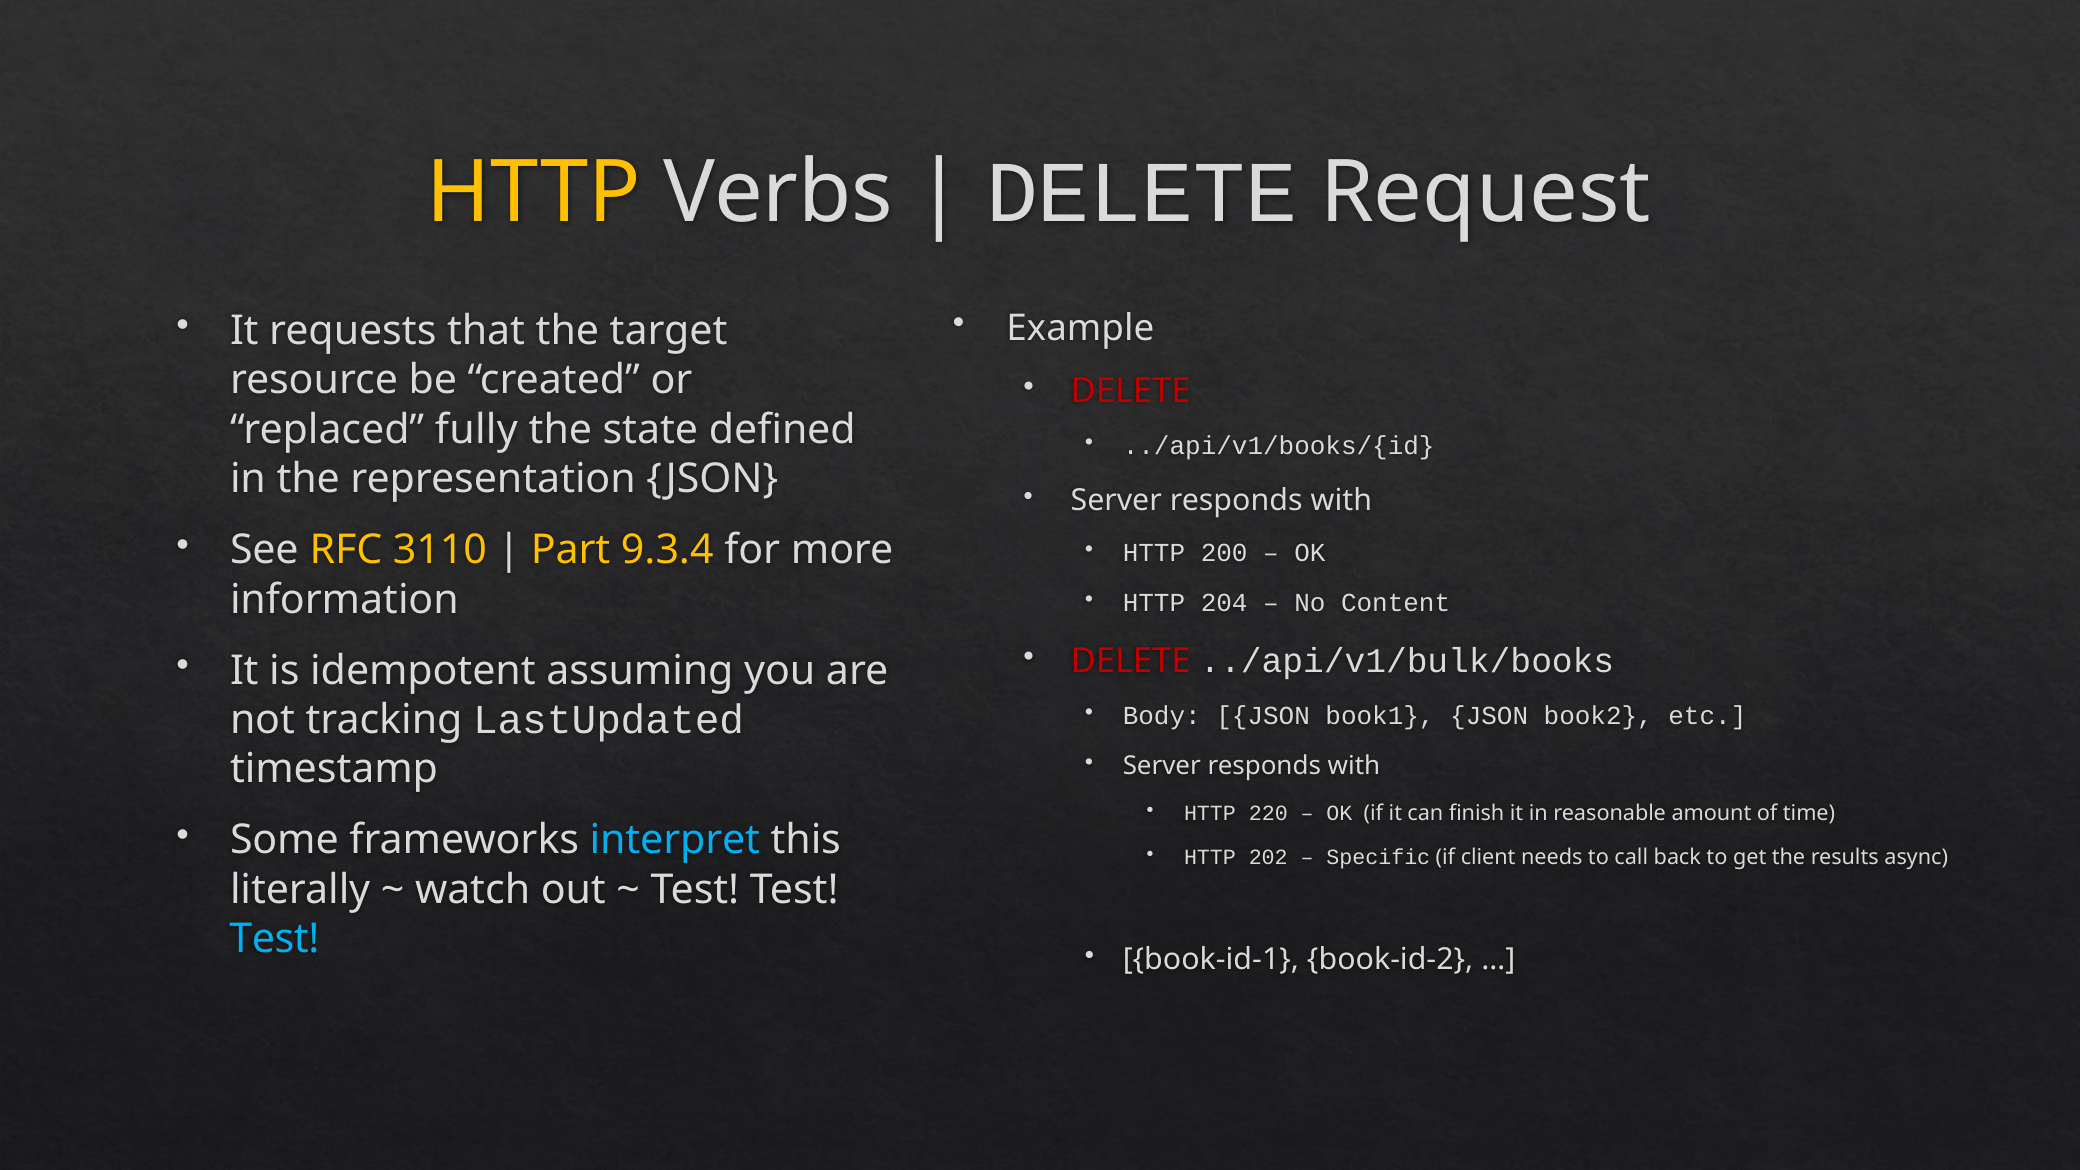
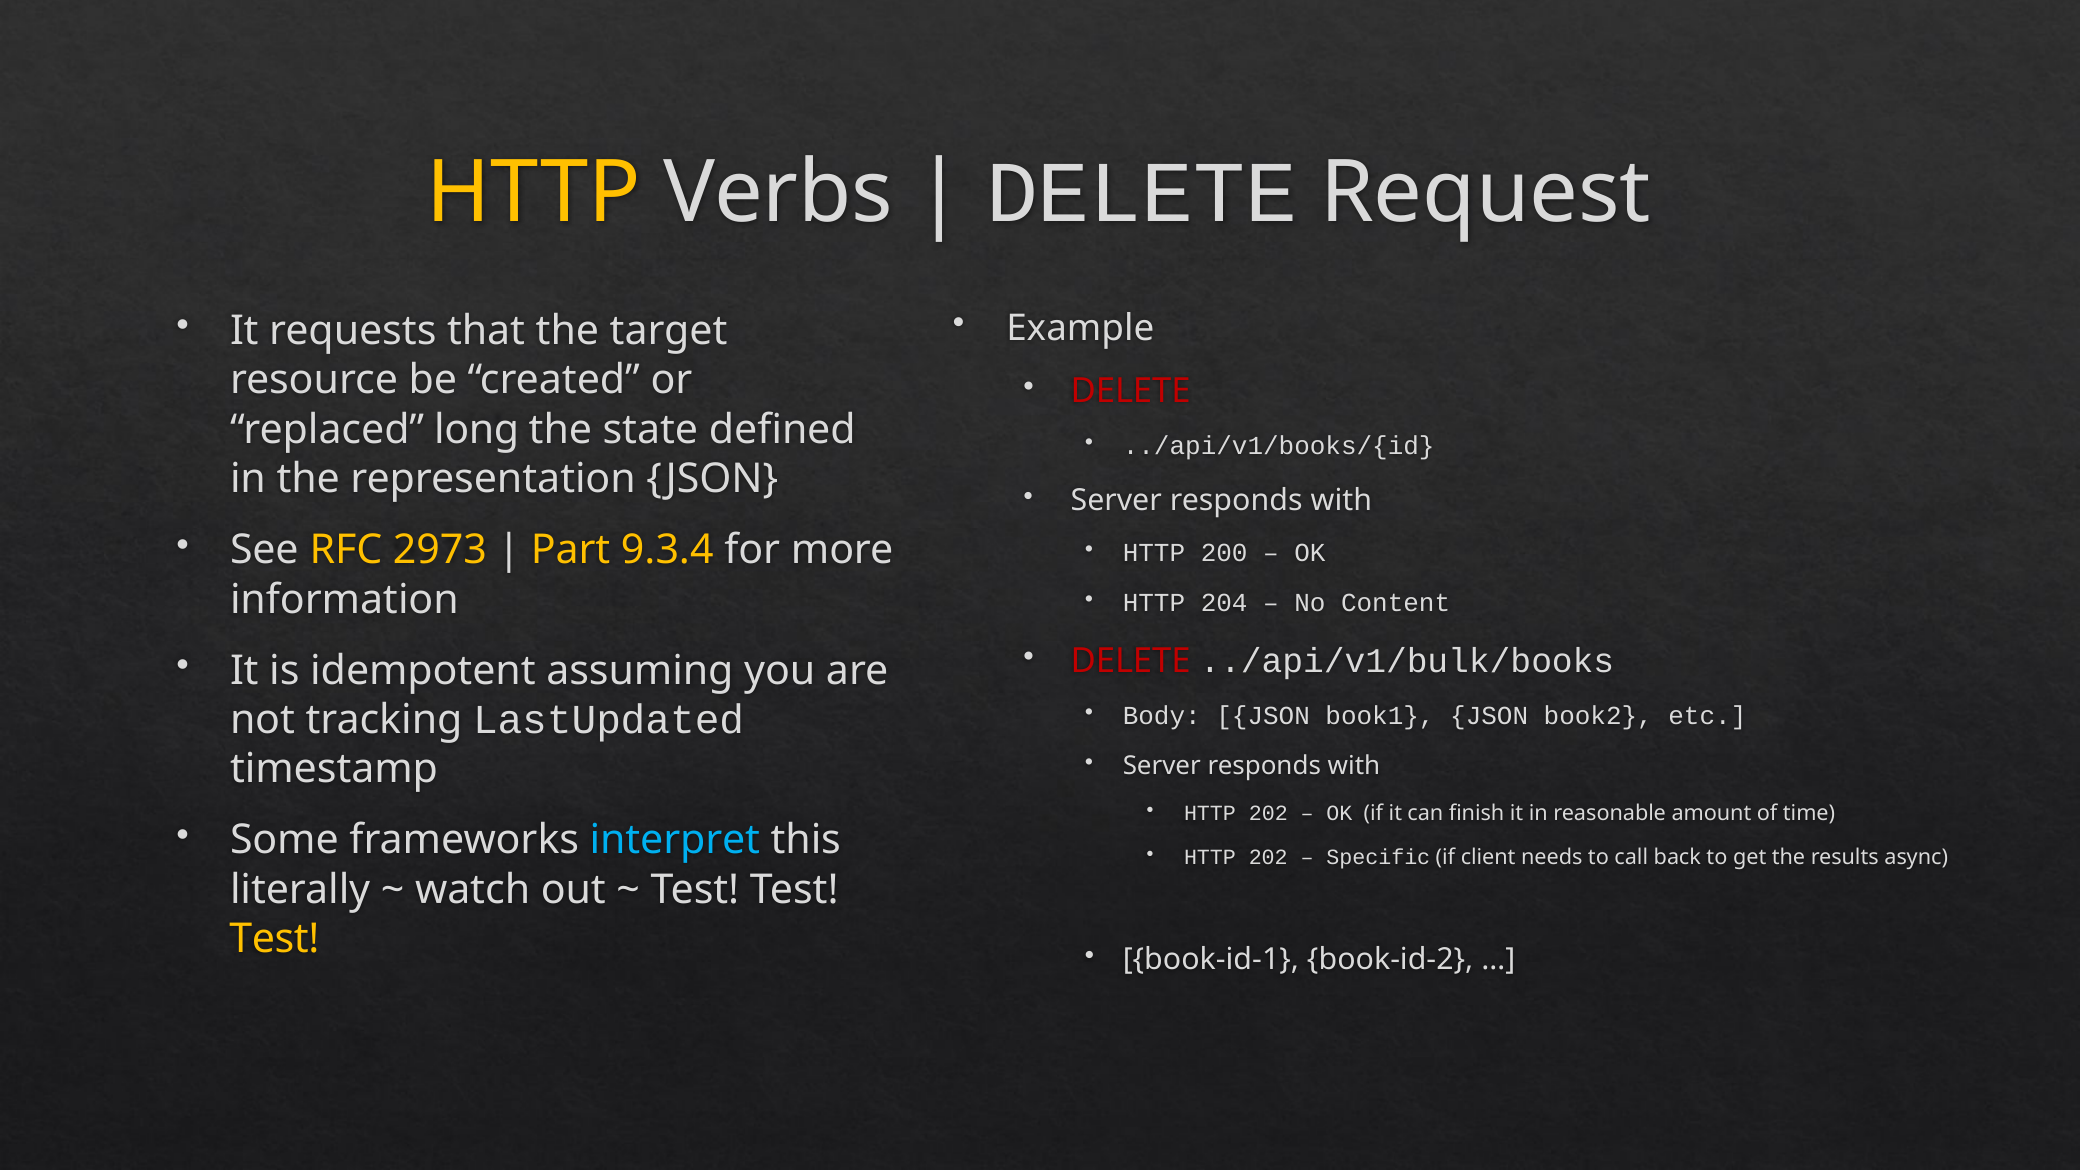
fully: fully -> long
3110: 3110 -> 2973
220 at (1268, 813): 220 -> 202
Test at (274, 939) colour: light blue -> yellow
